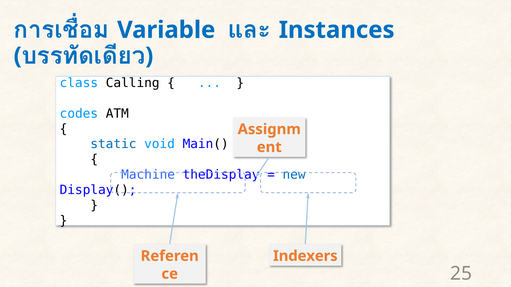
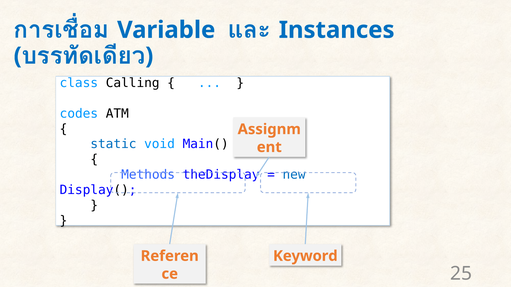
Machine: Machine -> Methods
Indexers: Indexers -> Keyword
